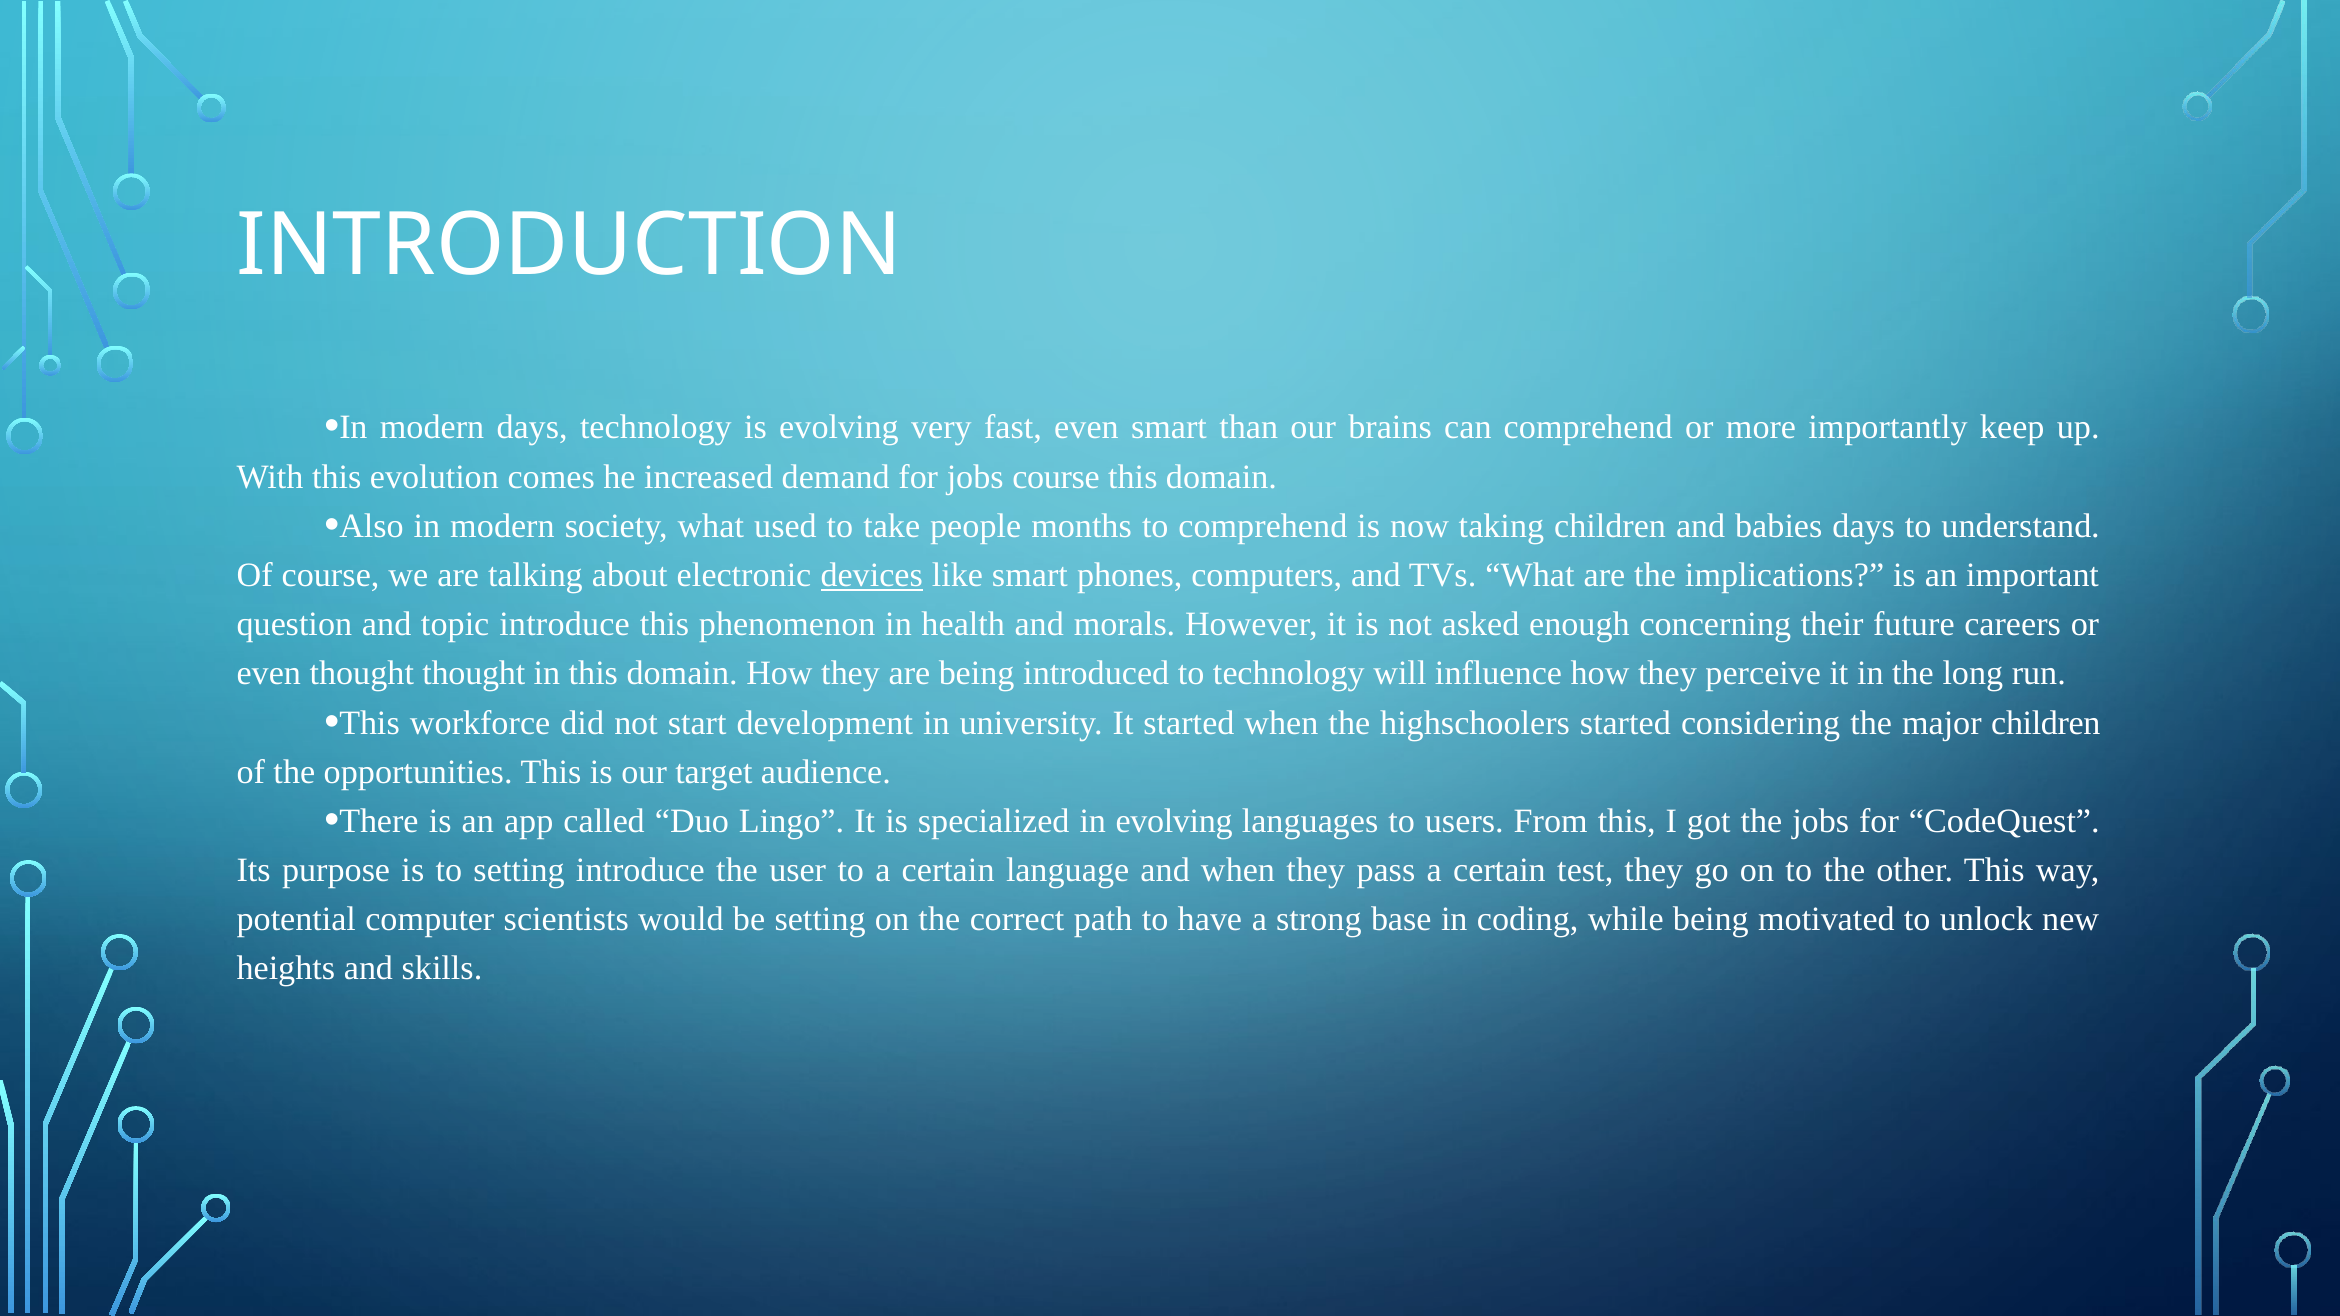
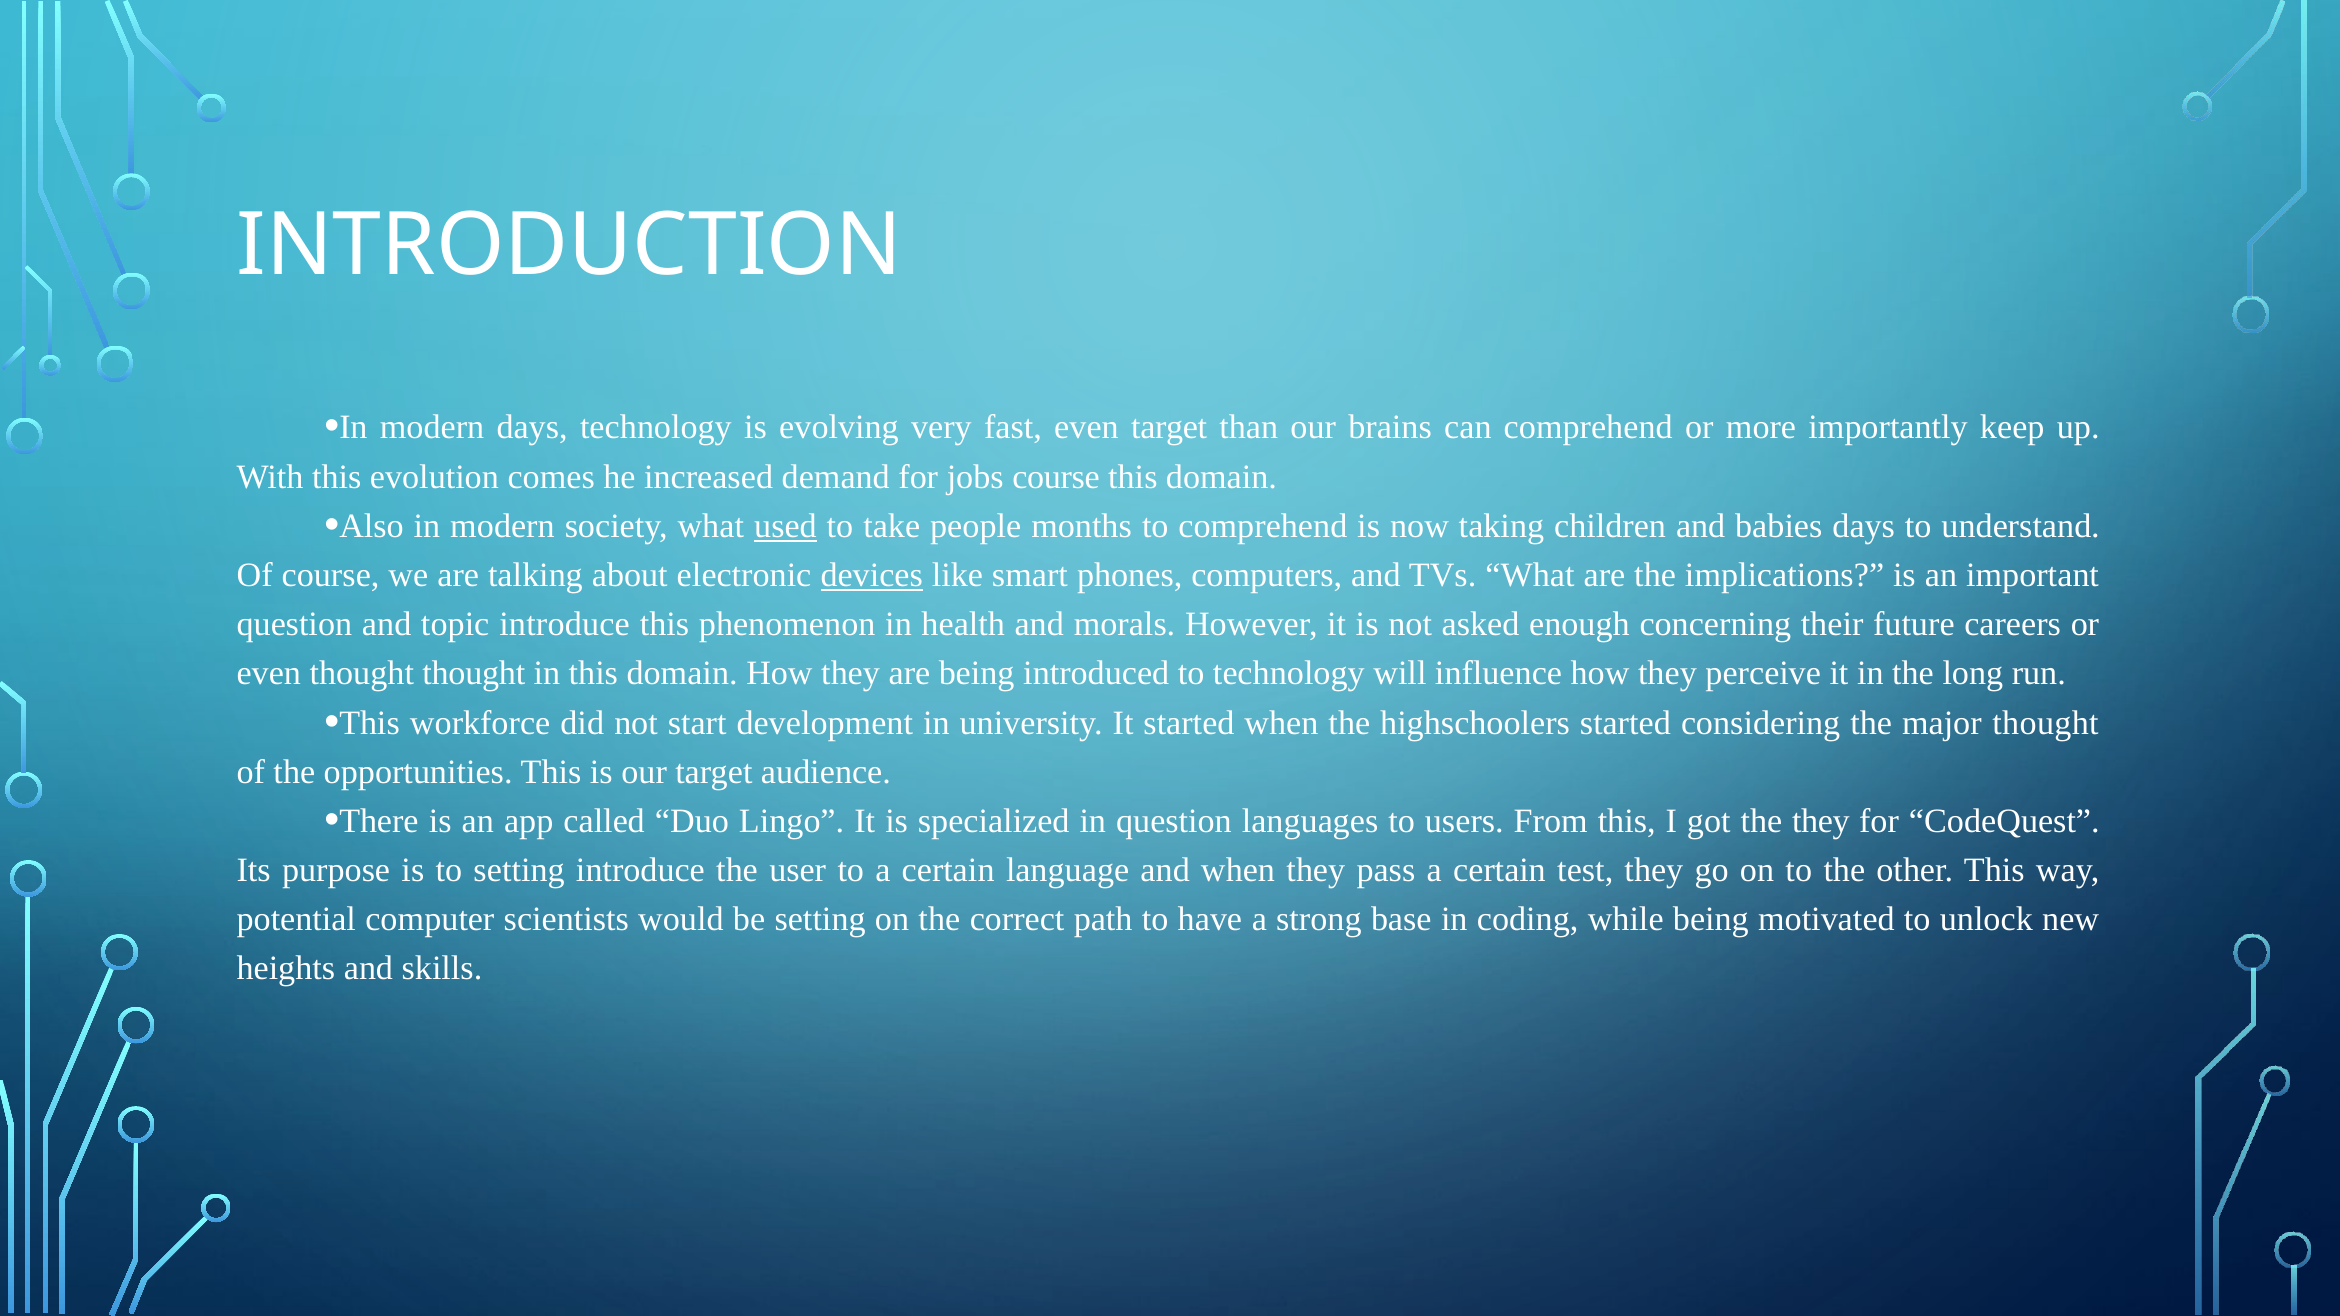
even smart: smart -> target
used underline: none -> present
major children: children -> thought
in evolving: evolving -> question
the jobs: jobs -> they
